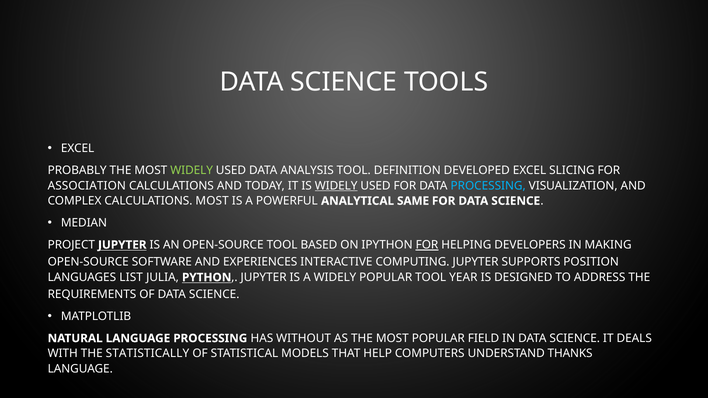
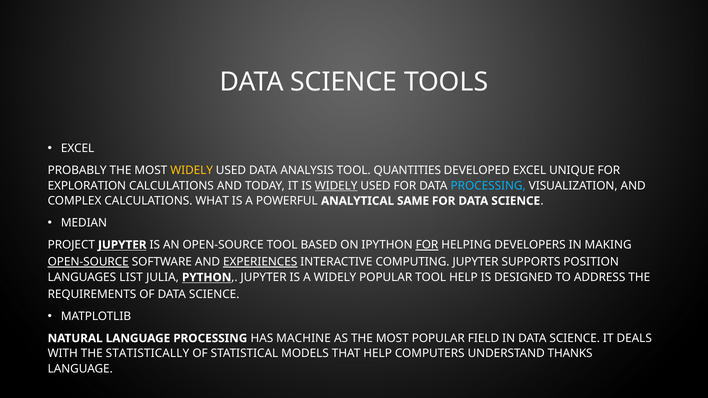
WIDELY at (192, 170) colour: light green -> yellow
DEFINITION: DEFINITION -> QUANTITIES
SLICING: SLICING -> UNIQUE
ASSOCIATION: ASSOCIATION -> EXPLORATION
CALCULATIONS MOST: MOST -> WHAT
OPEN-SOURCE at (88, 262) underline: none -> present
EXPERIENCES underline: none -> present
TOOL YEAR: YEAR -> HELP
WITHOUT: WITHOUT -> MACHINE
